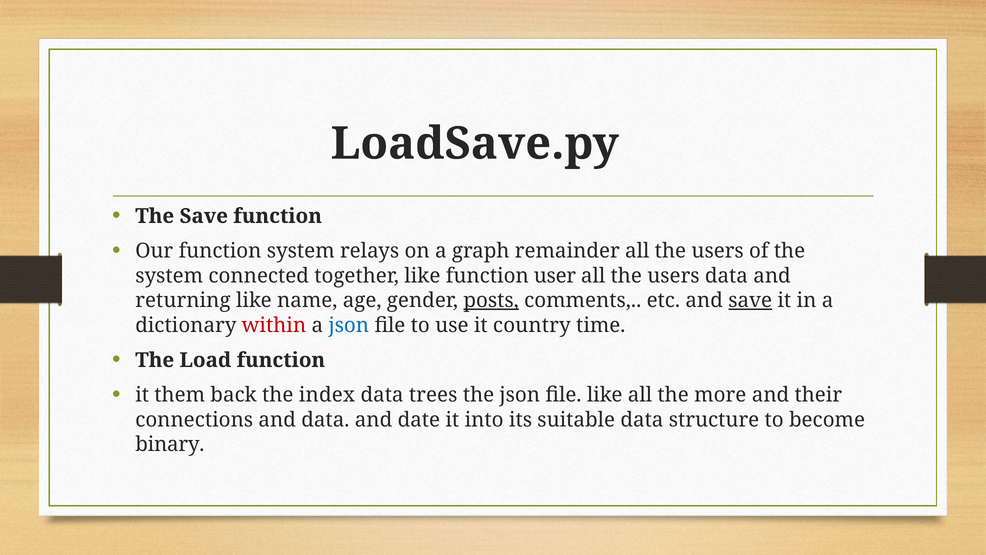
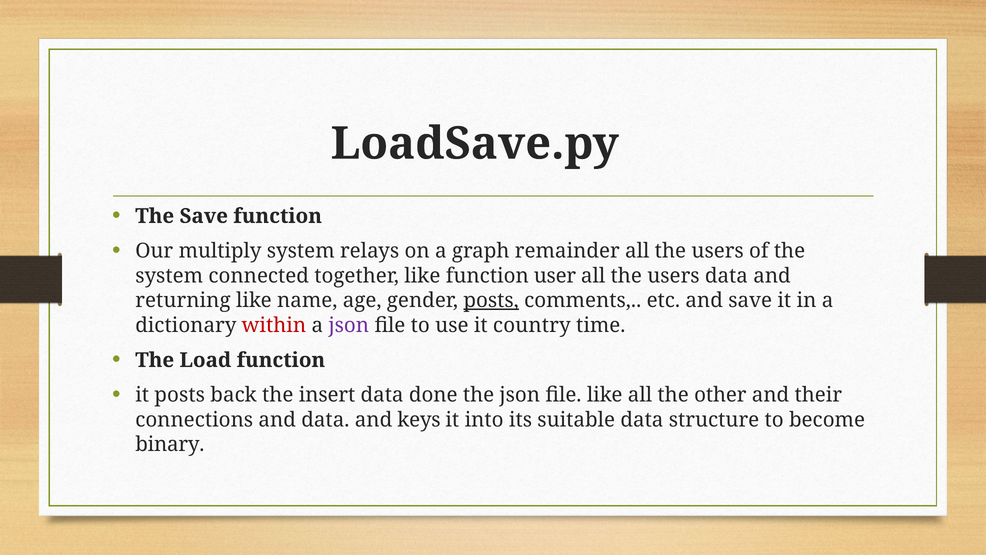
Our function: function -> multiply
save at (750, 300) underline: present -> none
json at (349, 325) colour: blue -> purple
it them: them -> posts
index: index -> insert
trees: trees -> done
more: more -> other
date: date -> keys
